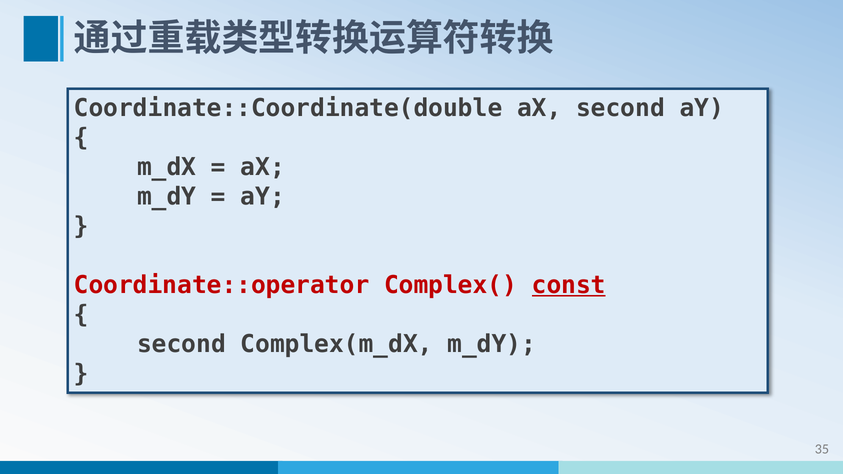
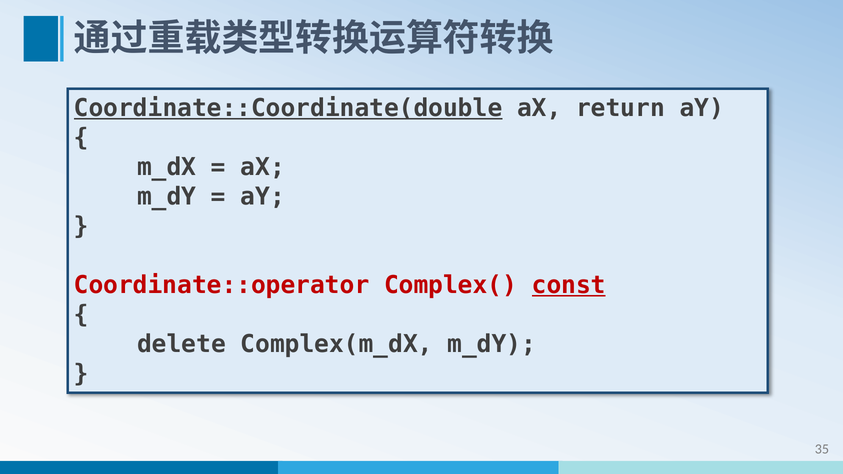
Coordinate::Coordinate(double underline: none -> present
aX second: second -> return
second at (181, 344): second -> delete
